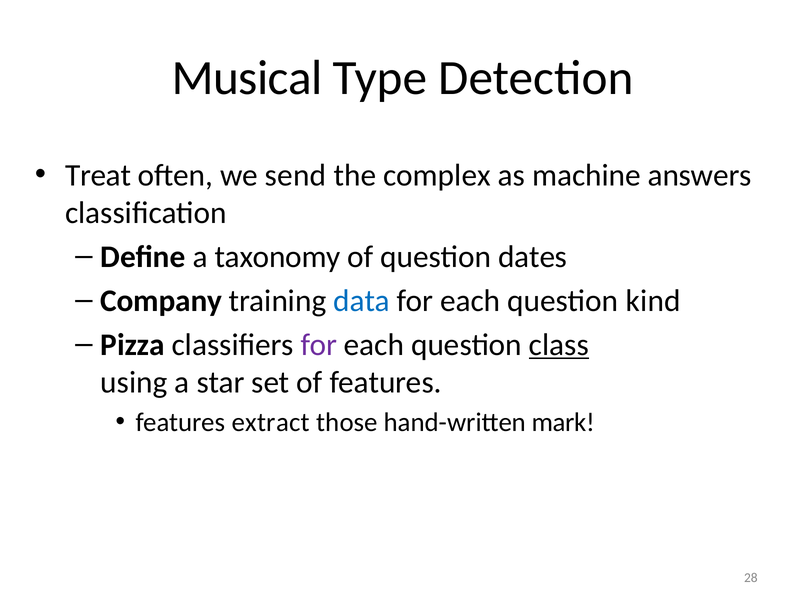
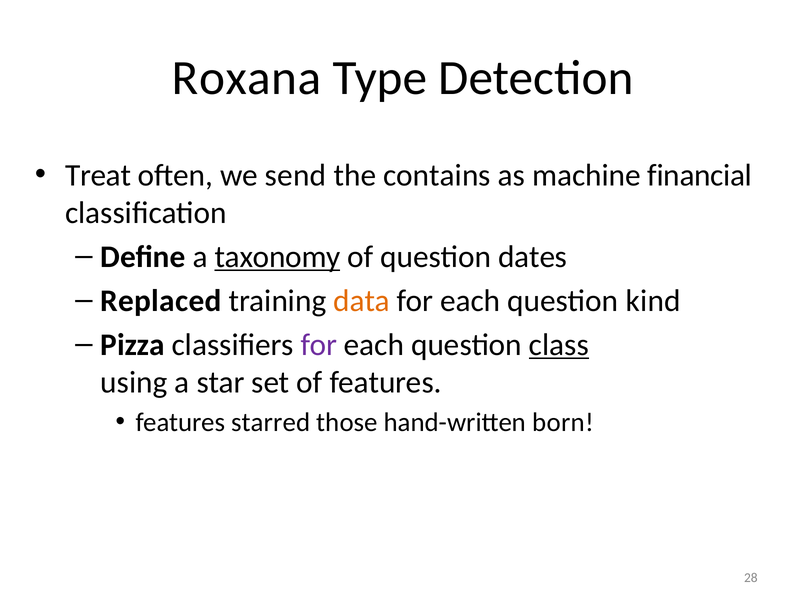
Musical: Musical -> Roxana
complex: complex -> contains
answers: answers -> financial
taxonomy underline: none -> present
Company: Company -> Replaced
data colour: blue -> orange
extract: extract -> starred
mark: mark -> born
